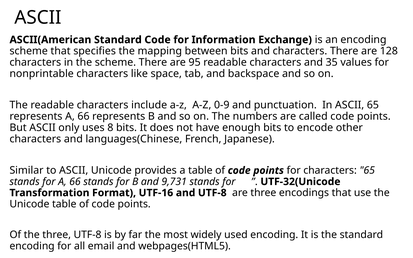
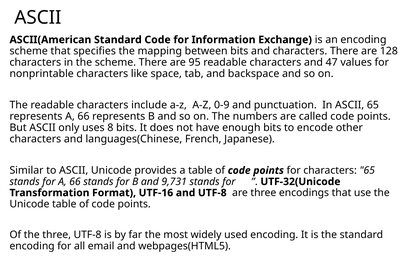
35: 35 -> 47
